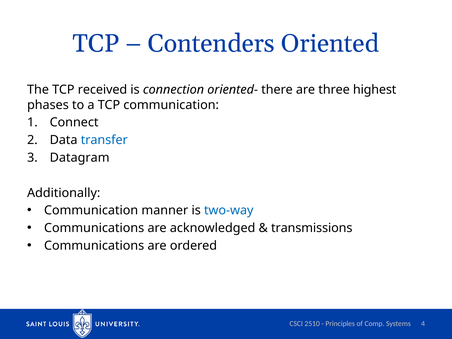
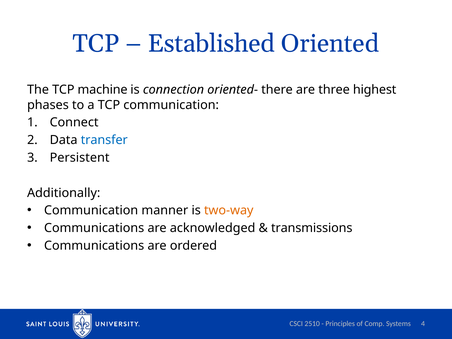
Contenders: Contenders -> Established
received: received -> machine
Datagram: Datagram -> Persistent
two-way colour: blue -> orange
